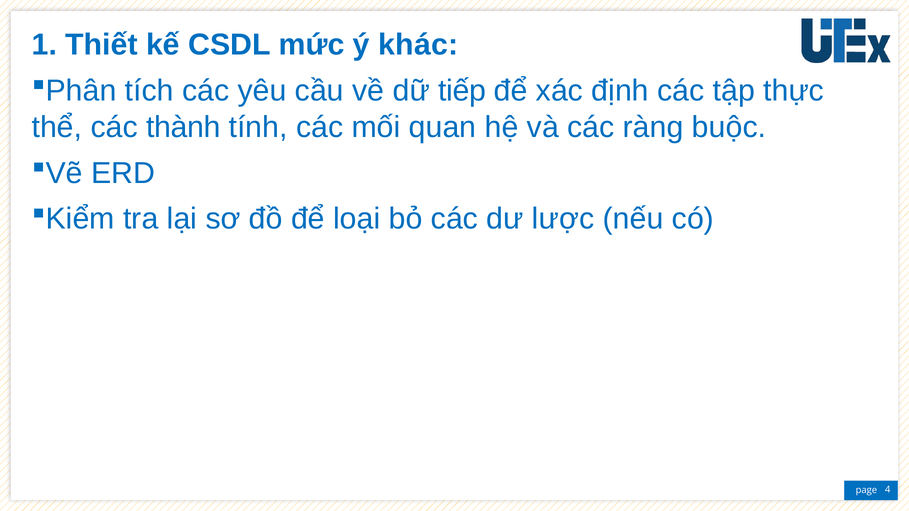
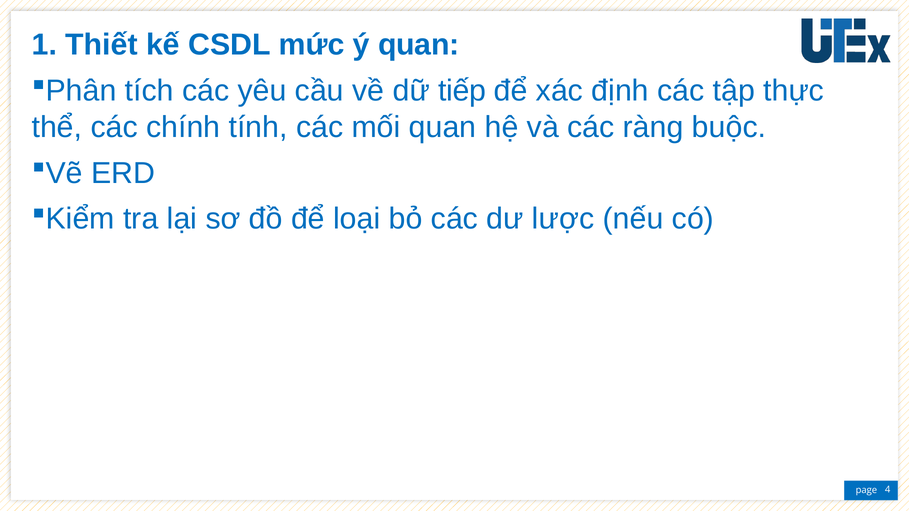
ý khác: khác -> quan
thành: thành -> chính
